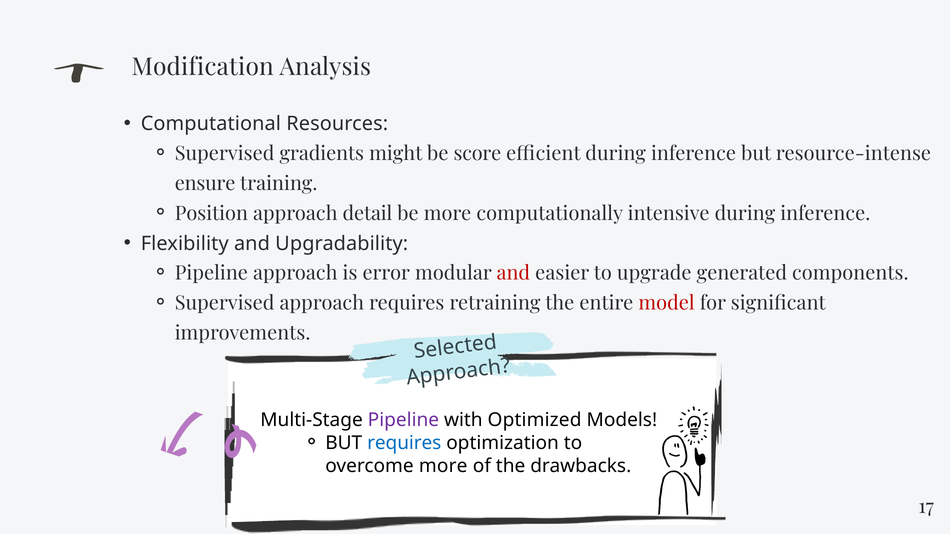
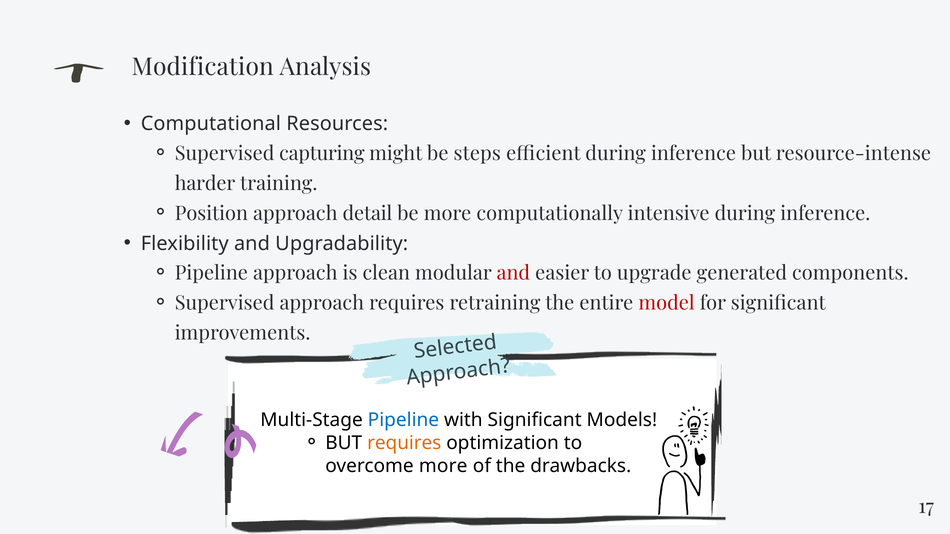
gradients: gradients -> capturing
score: score -> steps
ensure: ensure -> harder
error: error -> clean
Pipeline at (403, 420) colour: purple -> blue
with Optimized: Optimized -> Significant
requires at (404, 443) colour: blue -> orange
